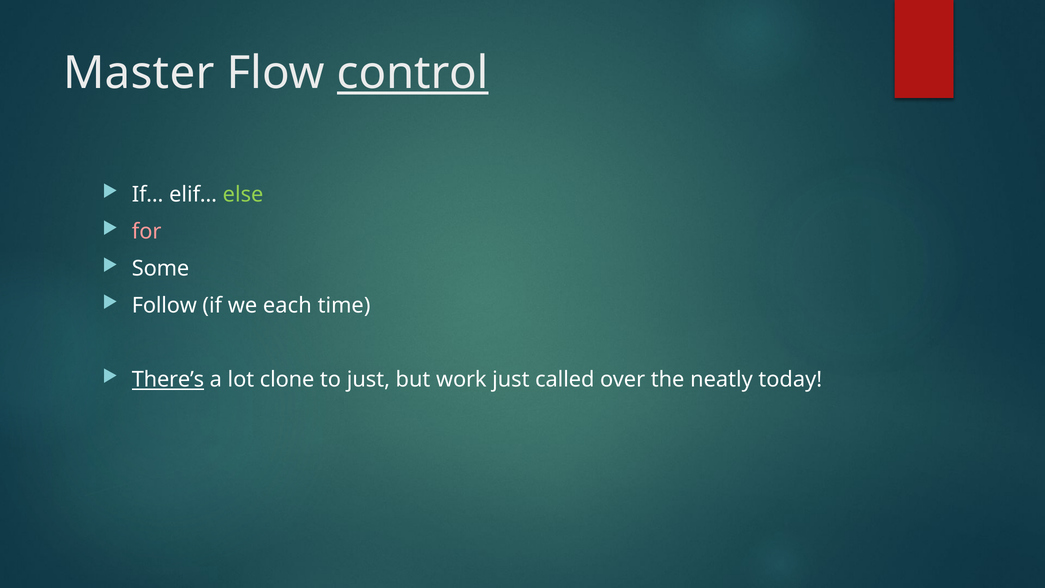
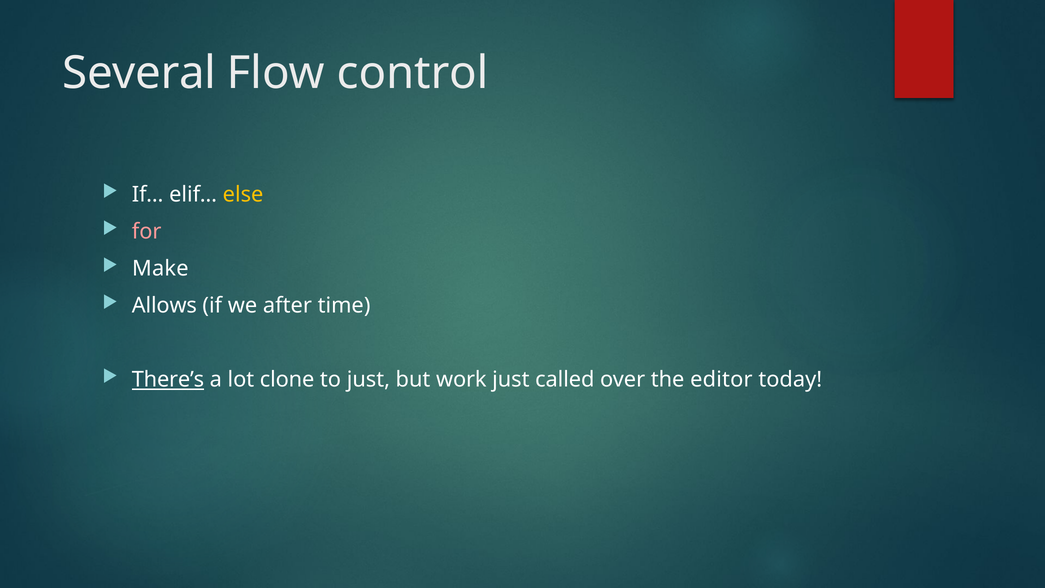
Master: Master -> Several
control underline: present -> none
else colour: light green -> yellow
Some: Some -> Make
Follow: Follow -> Allows
each: each -> after
neatly: neatly -> editor
